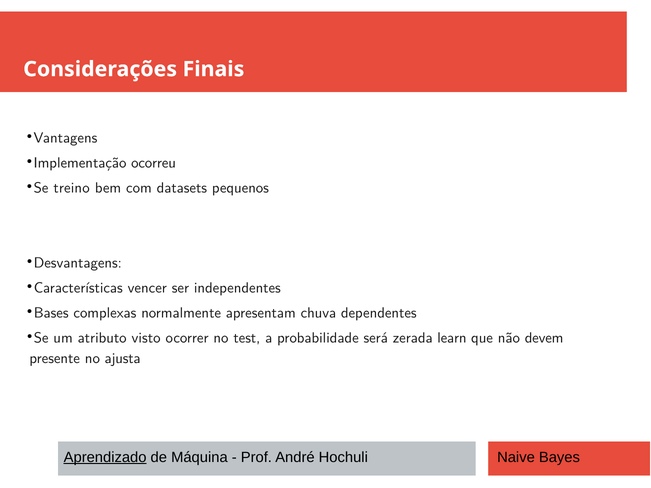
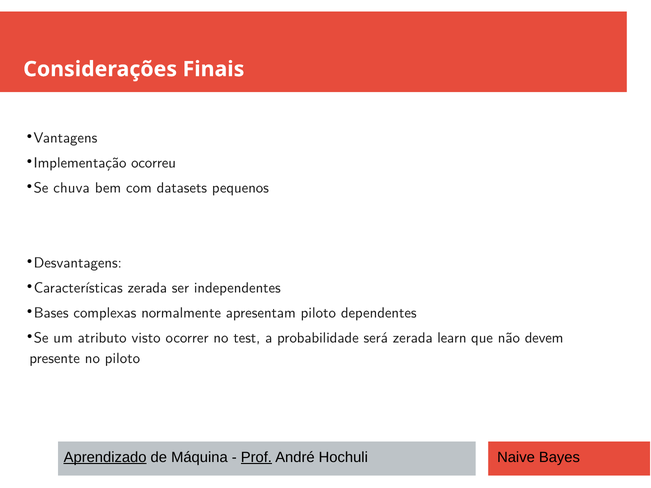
treino: treino -> chuva
vencer at (147, 288): vencer -> zerada
apresentam chuva: chuva -> piloto
no ajusta: ajusta -> piloto
Prof underline: none -> present
